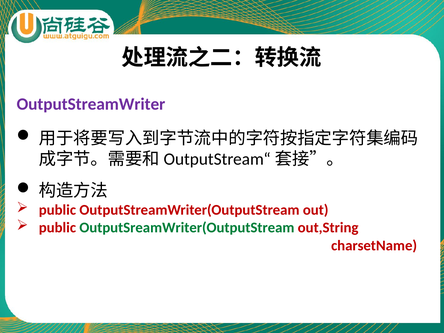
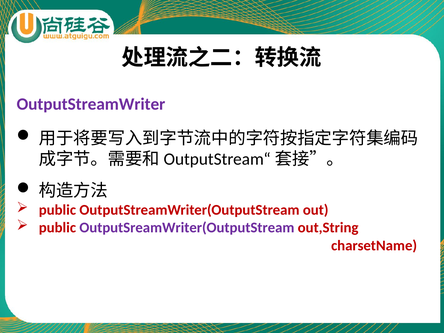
OutputSreamWriter(OutputStream colour: green -> purple
